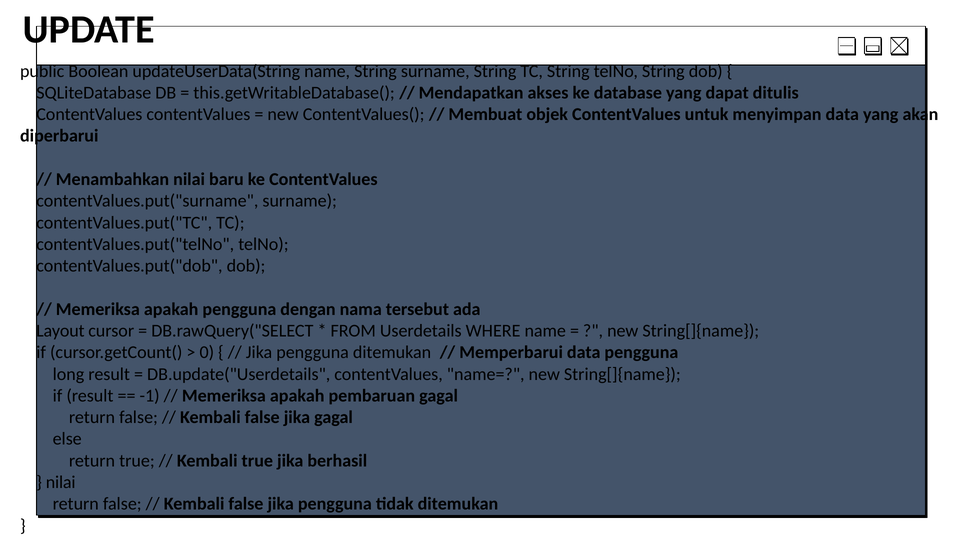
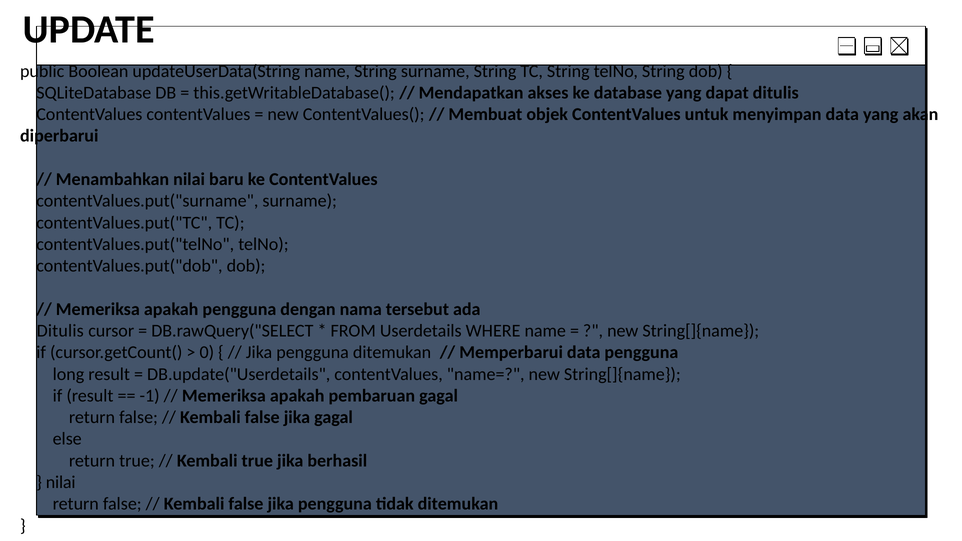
Layout at (60, 331): Layout -> Ditulis
